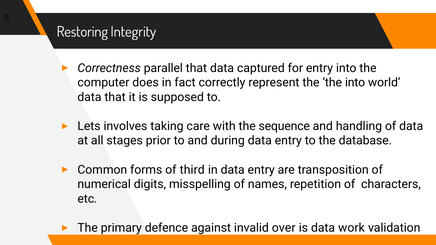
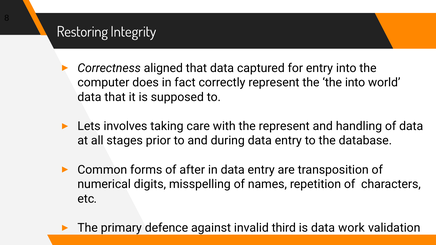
parallel: parallel -> aligned
the sequence: sequence -> represent
third: third -> after
over: over -> third
